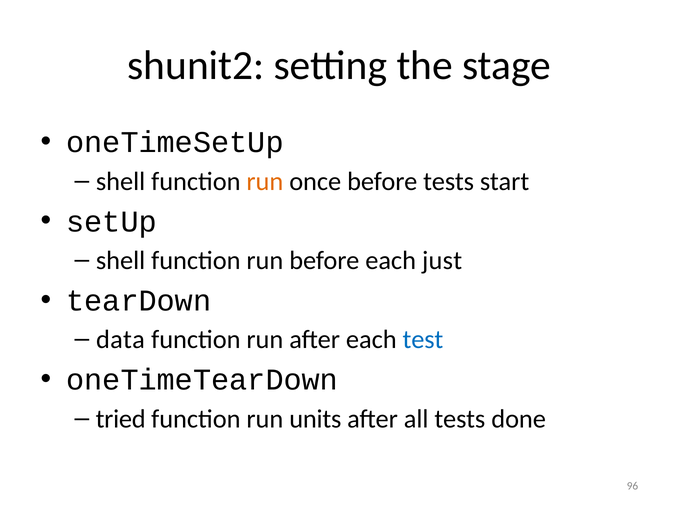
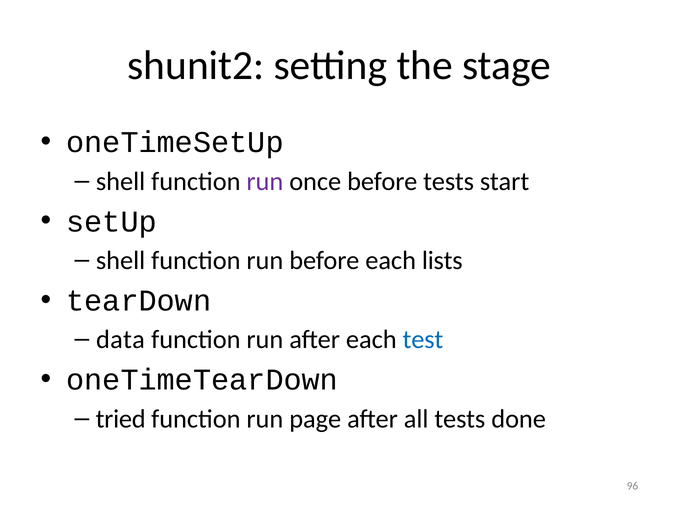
run at (265, 181) colour: orange -> purple
just: just -> lists
units: units -> page
